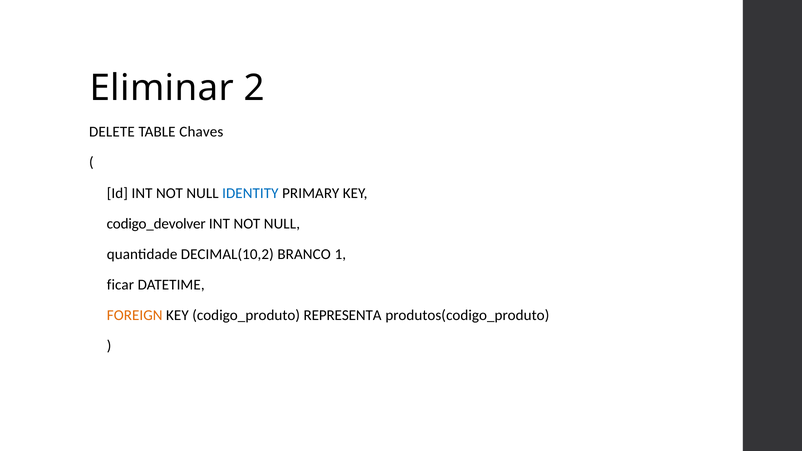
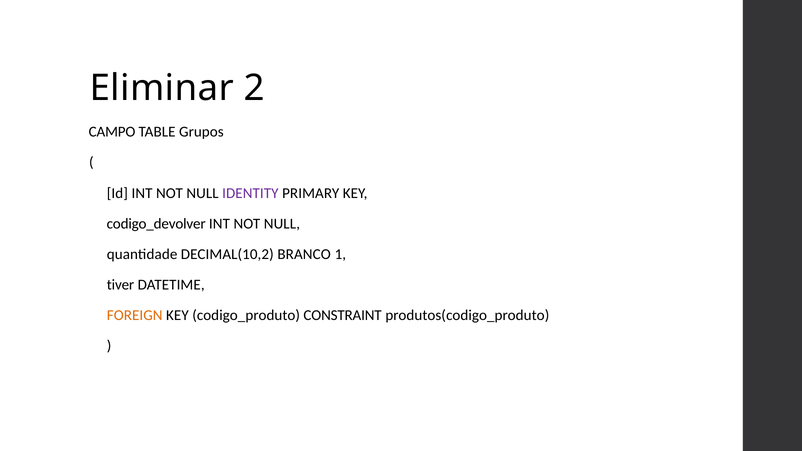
DELETE: DELETE -> CAMPO
Chaves: Chaves -> Grupos
IDENTITY colour: blue -> purple
ficar: ficar -> tiver
REPRESENTA: REPRESENTA -> CONSTRAINT
